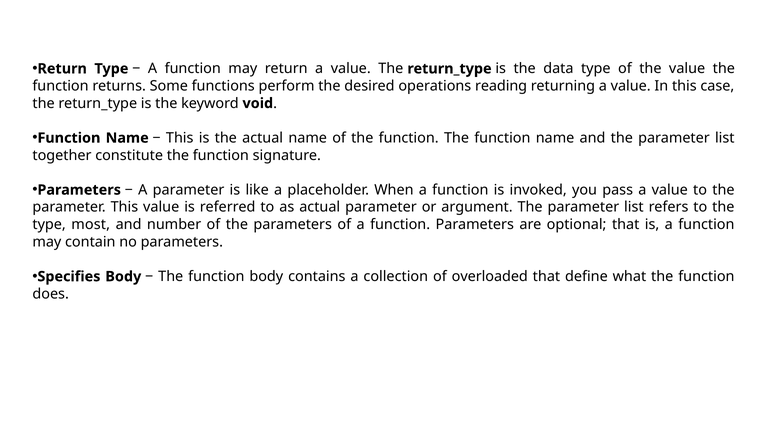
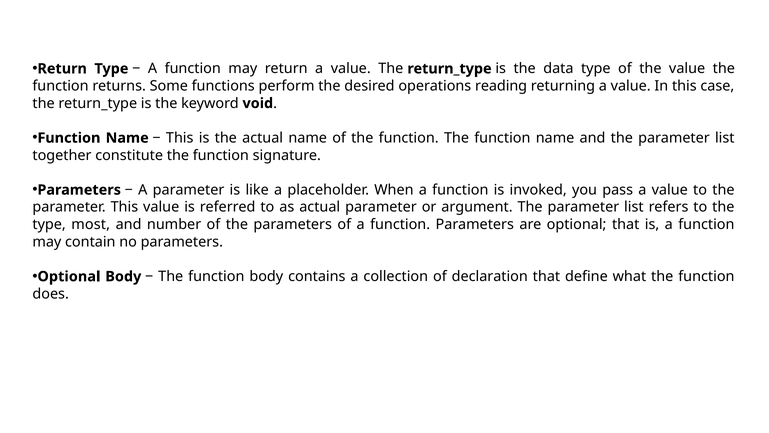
Specifies at (69, 276): Specifies -> Optional
overloaded: overloaded -> declaration
